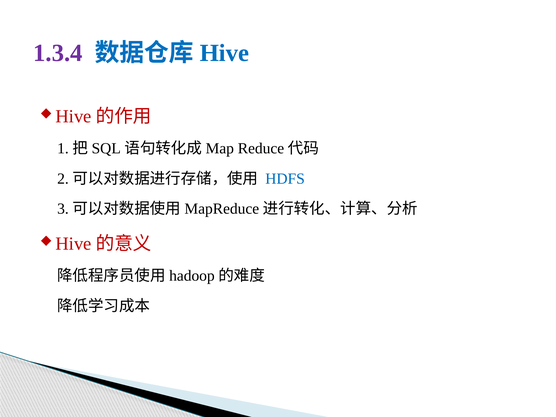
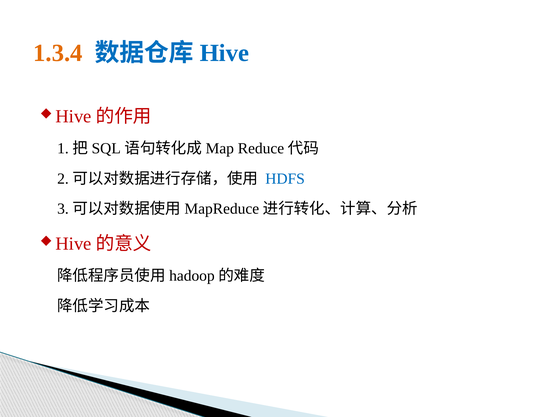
1.3.4 colour: purple -> orange
